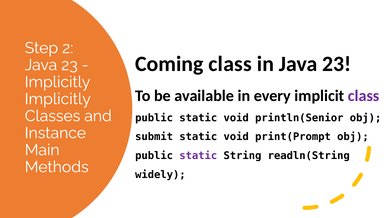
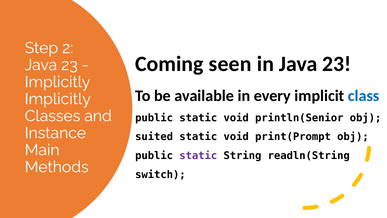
Coming class: class -> seen
class at (364, 96) colour: purple -> blue
submit: submit -> suited
widely: widely -> switch
